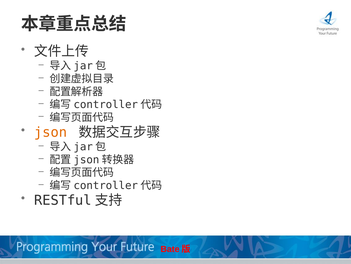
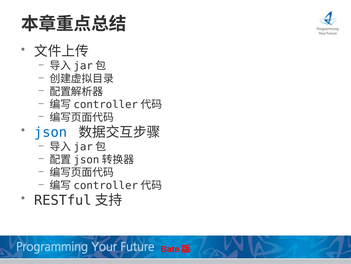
json colour: orange -> blue
